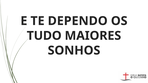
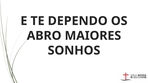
TUDO: TUDO -> ABRO
